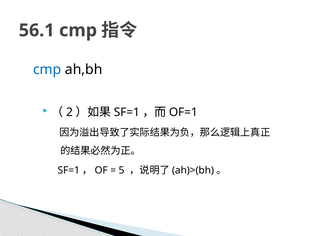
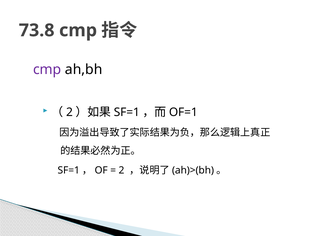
56.1: 56.1 -> 73.8
cmp at (47, 69) colour: blue -> purple
5 at (121, 170): 5 -> 2
